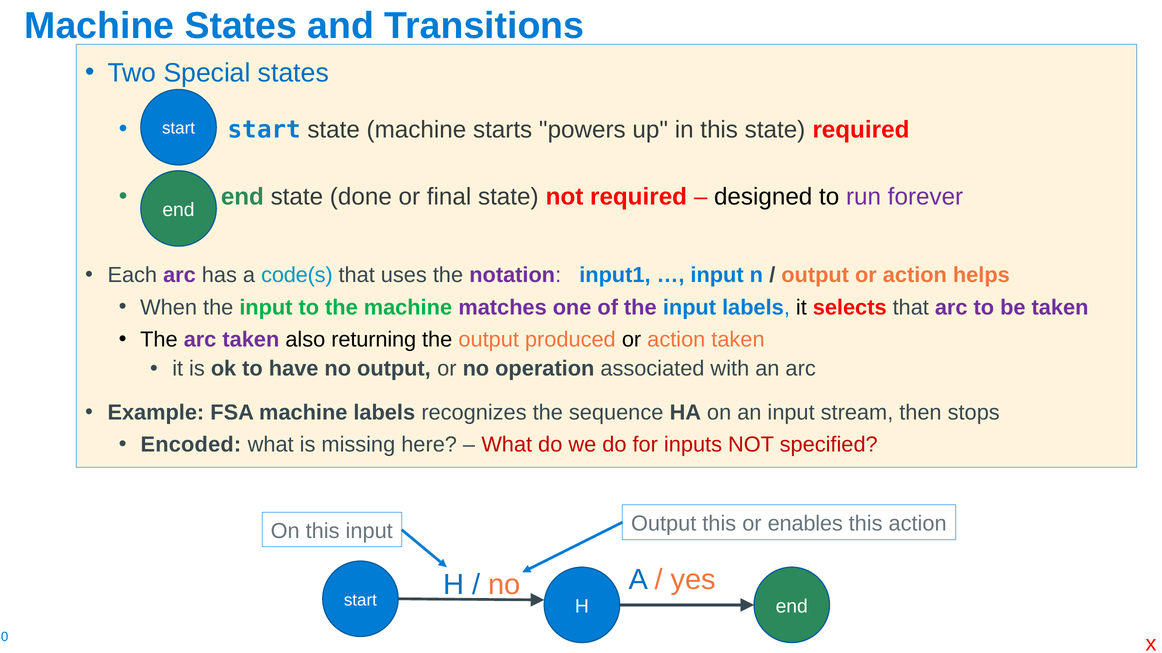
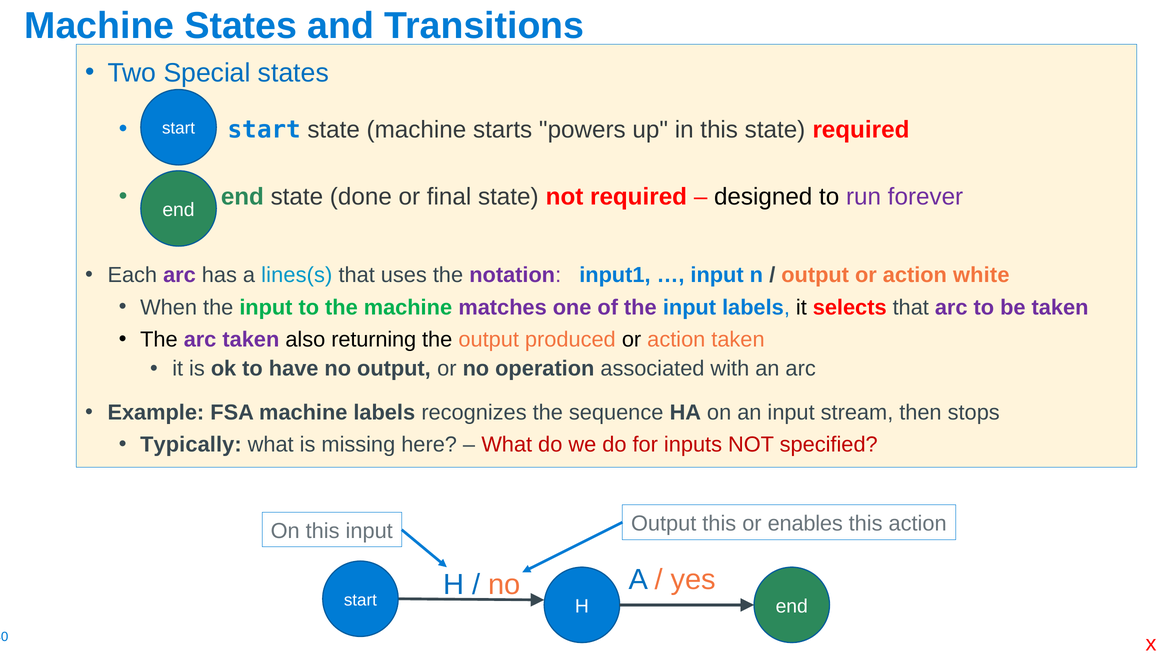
code(s: code(s -> lines(s
helps: helps -> white
Encoded: Encoded -> Typically
